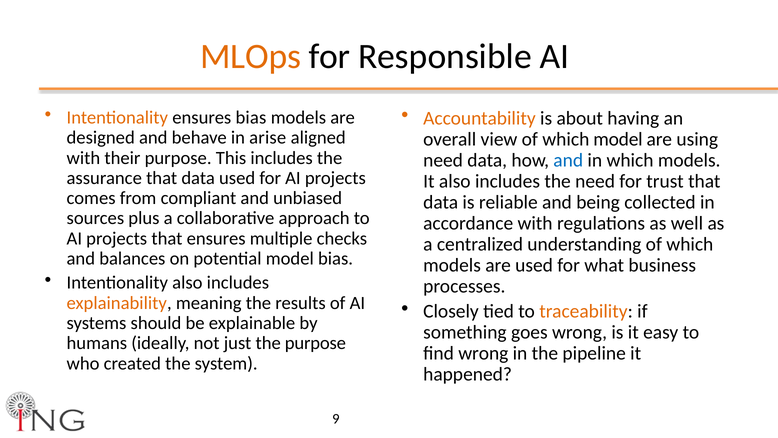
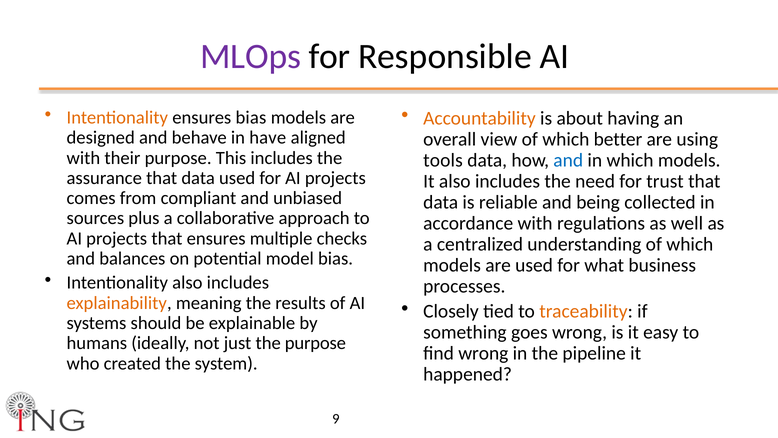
MLOps colour: orange -> purple
arise: arise -> have
which model: model -> better
need at (443, 160): need -> tools
